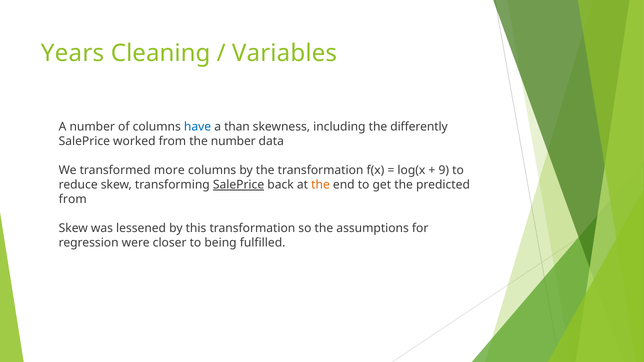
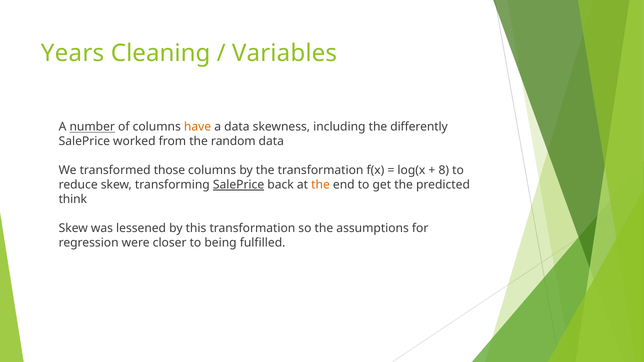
number at (92, 127) underline: none -> present
have colour: blue -> orange
a than: than -> data
the number: number -> random
more: more -> those
9: 9 -> 8
from at (73, 200): from -> think
